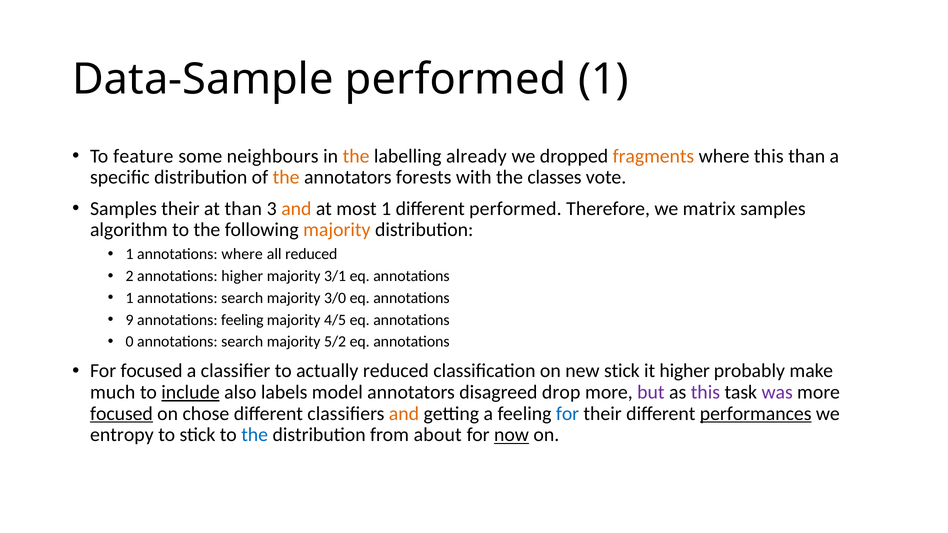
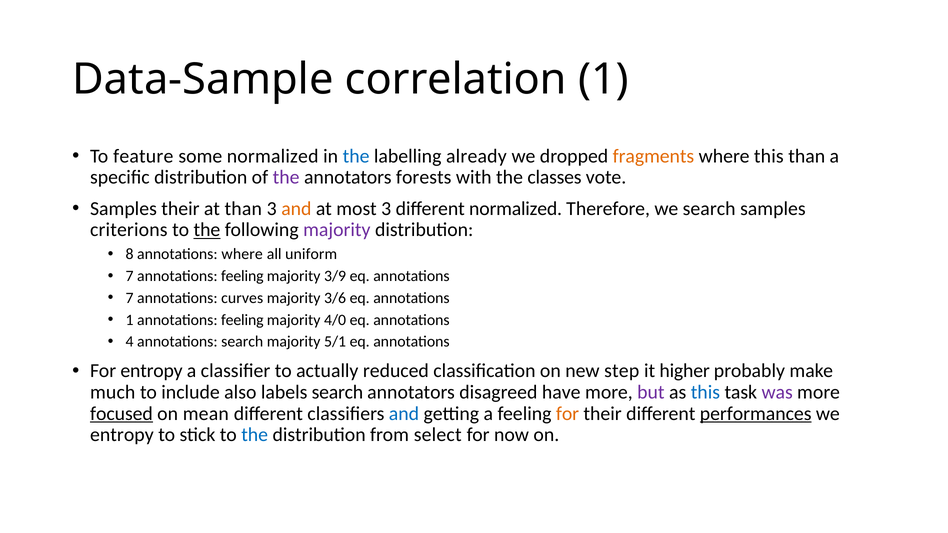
Data-Sample performed: performed -> correlation
some neighbours: neighbours -> normalized
the at (356, 156) colour: orange -> blue
the at (286, 177) colour: orange -> purple
most 1: 1 -> 3
different performed: performed -> normalized
we matrix: matrix -> search
algorithm: algorithm -> criterions
the at (207, 230) underline: none -> present
majority at (337, 230) colour: orange -> purple
1 at (130, 254): 1 -> 8
all reduced: reduced -> uniform
2 at (130, 276): 2 -> 7
higher at (242, 276): higher -> feeling
3/1: 3/1 -> 3/9
1 at (130, 298): 1 -> 7
search at (242, 298): search -> curves
3/0: 3/0 -> 3/6
9 at (130, 320): 9 -> 1
4/5: 4/5 -> 4/0
0: 0 -> 4
5/2: 5/2 -> 5/1
For focused: focused -> entropy
new stick: stick -> step
include underline: present -> none
labels model: model -> search
drop: drop -> have
this at (705, 392) colour: purple -> blue
chose: chose -> mean
and at (404, 414) colour: orange -> blue
for at (568, 414) colour: blue -> orange
about: about -> select
now underline: present -> none
